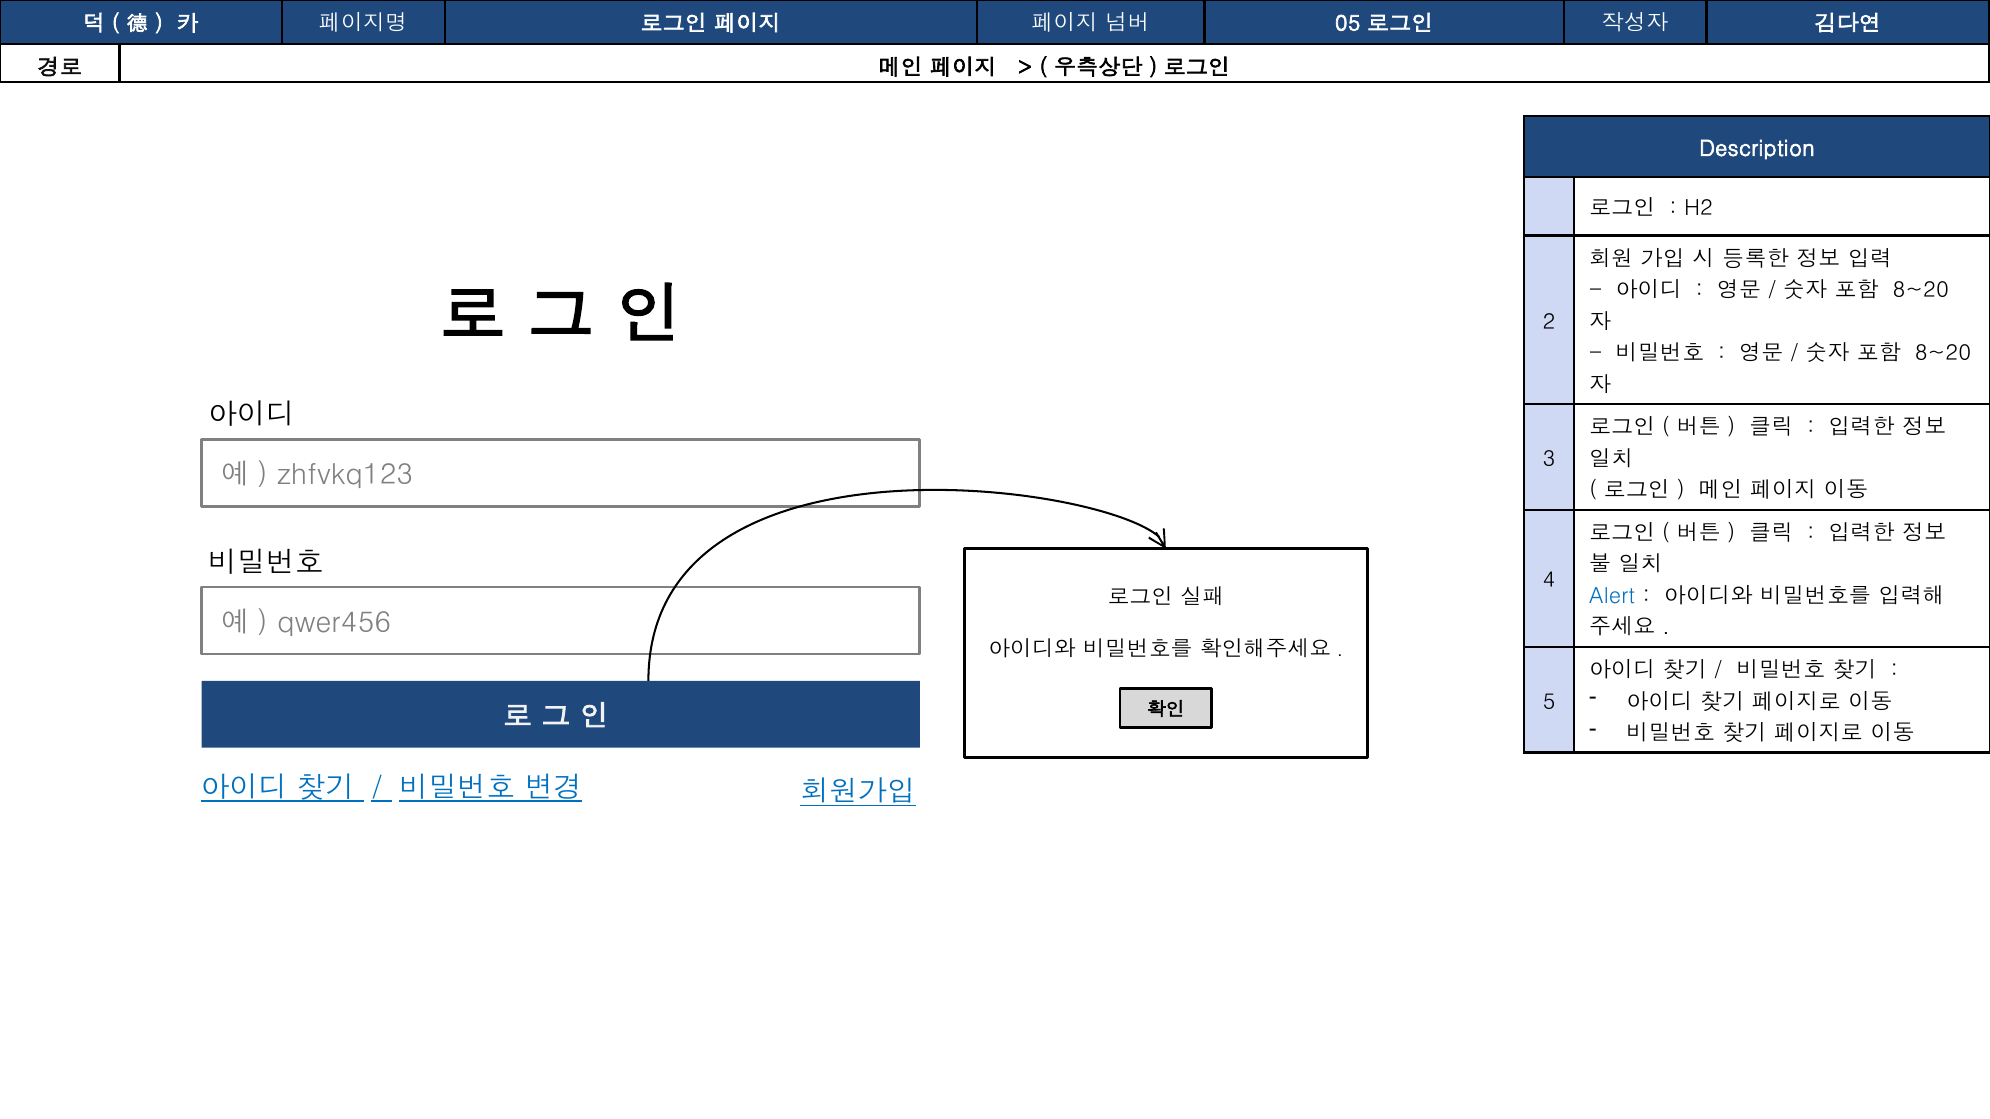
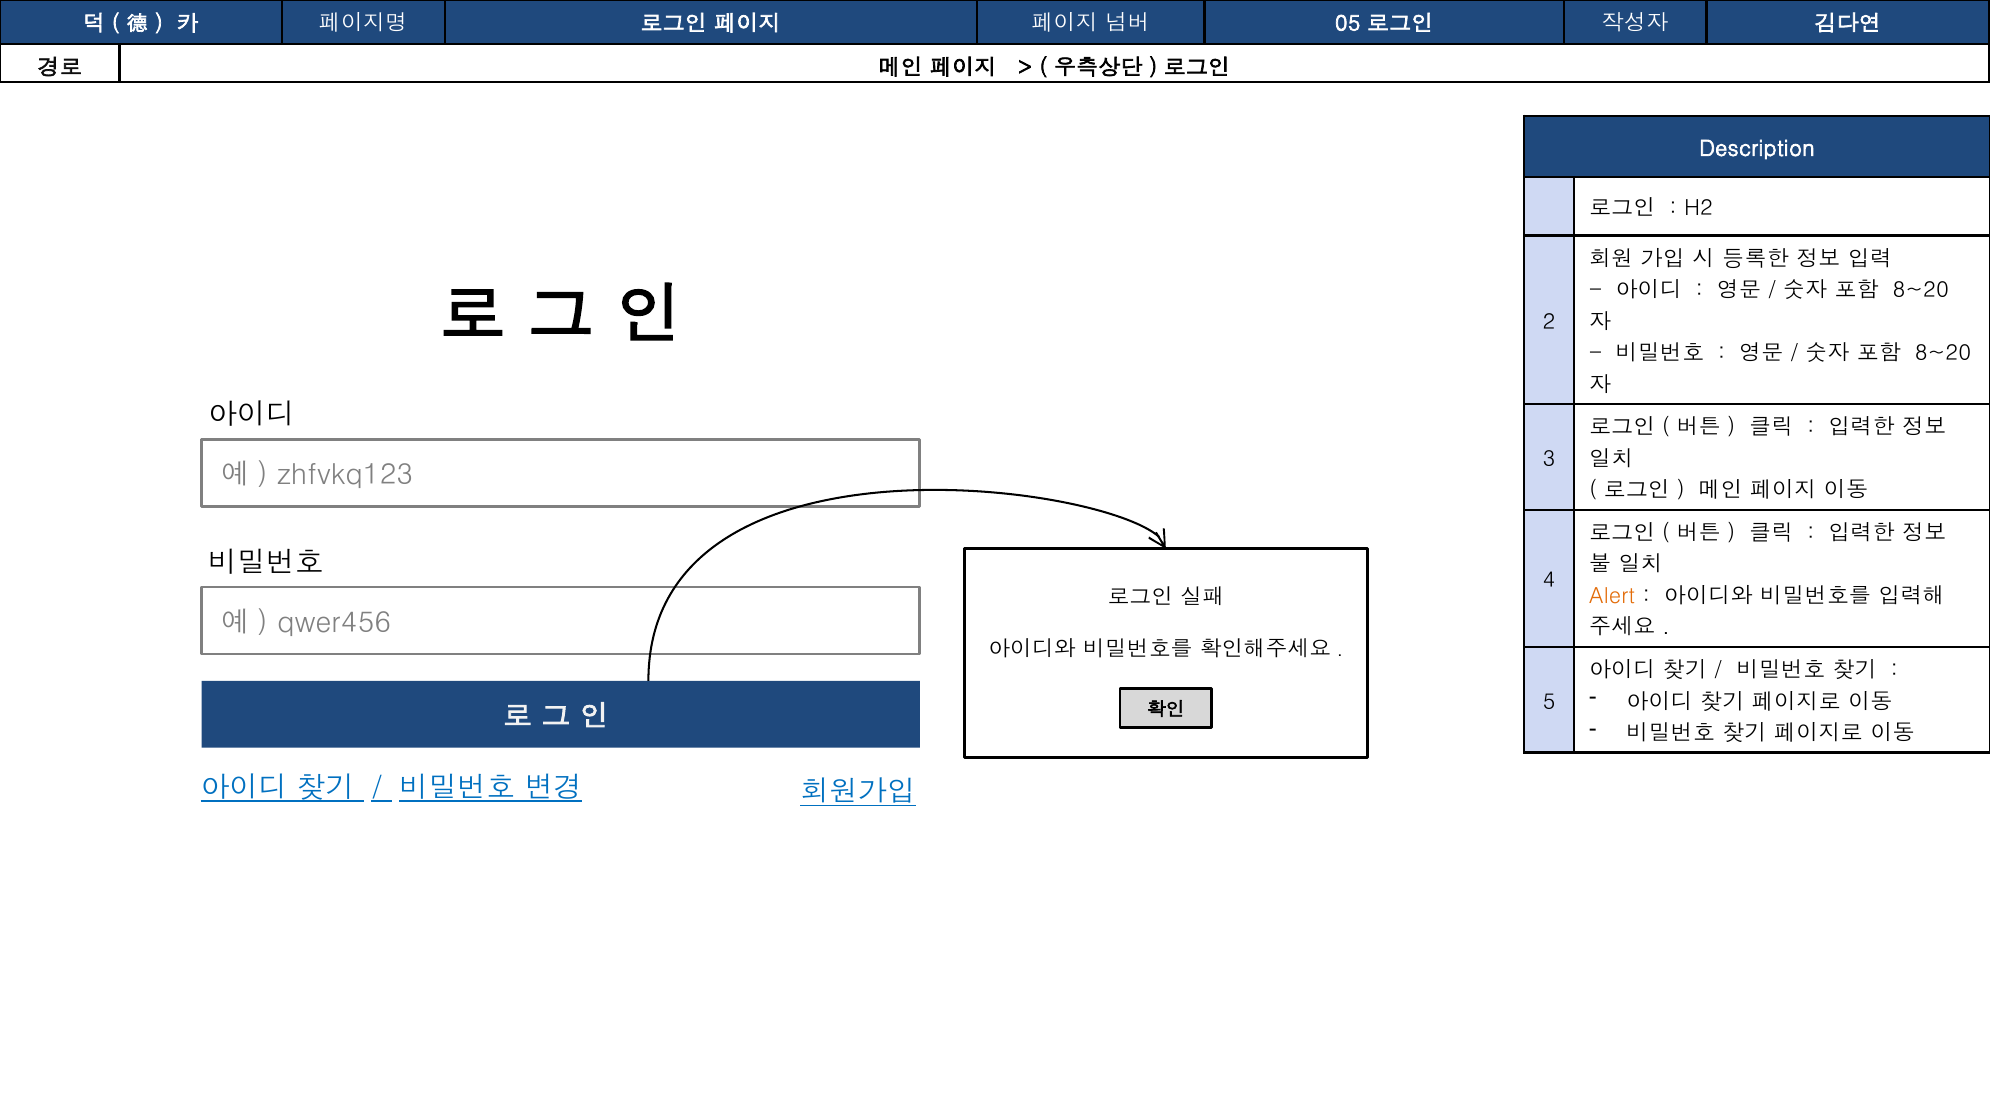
Alert colour: blue -> orange
